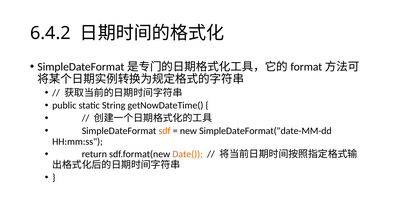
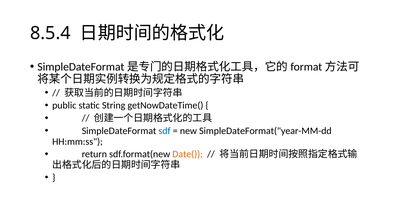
6.4.2: 6.4.2 -> 8.5.4
sdf colour: orange -> blue
SimpleDateFormat("date-MM-dd: SimpleDateFormat("date-MM-dd -> SimpleDateFormat("year-MM-dd
